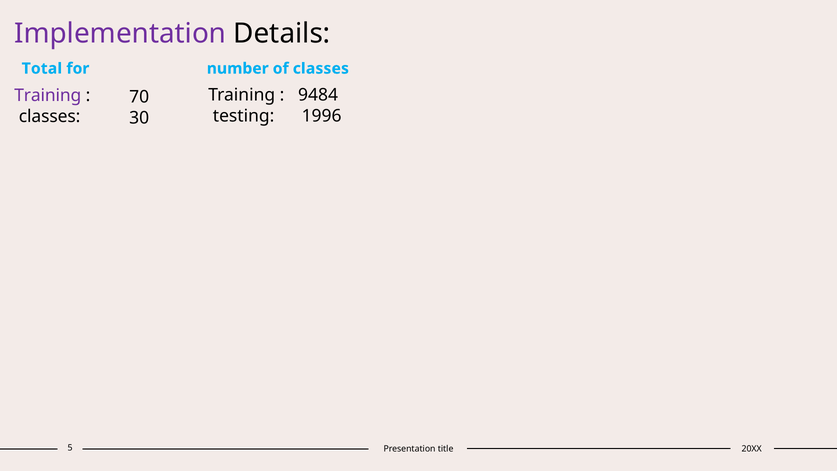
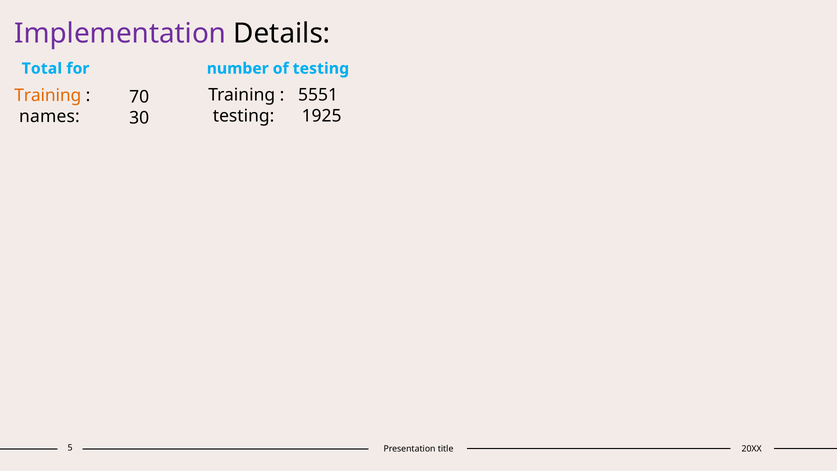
of classes: classes -> testing
9484: 9484 -> 5551
Training at (48, 95) colour: purple -> orange
1996: 1996 -> 1925
classes at (50, 116): classes -> names
